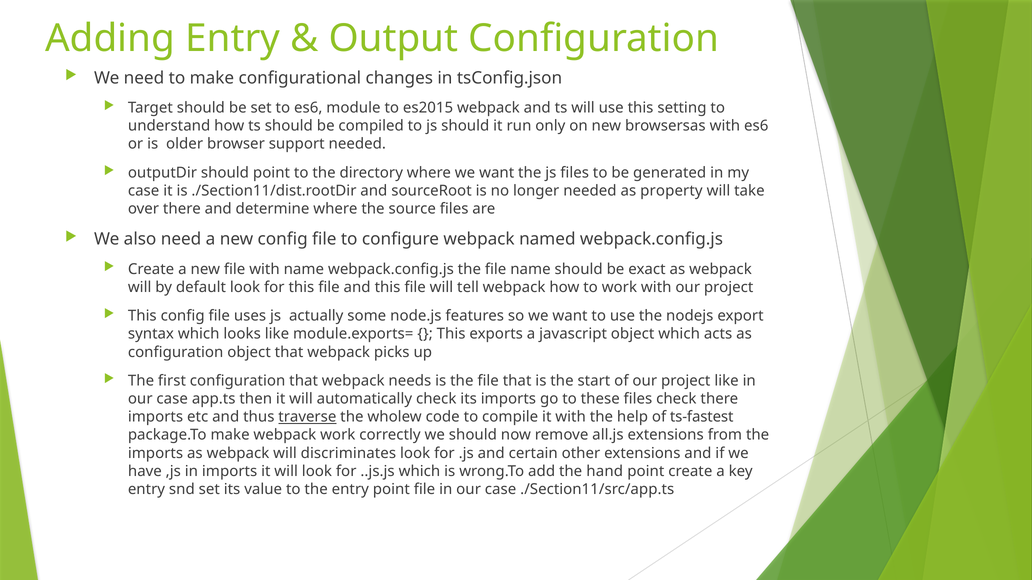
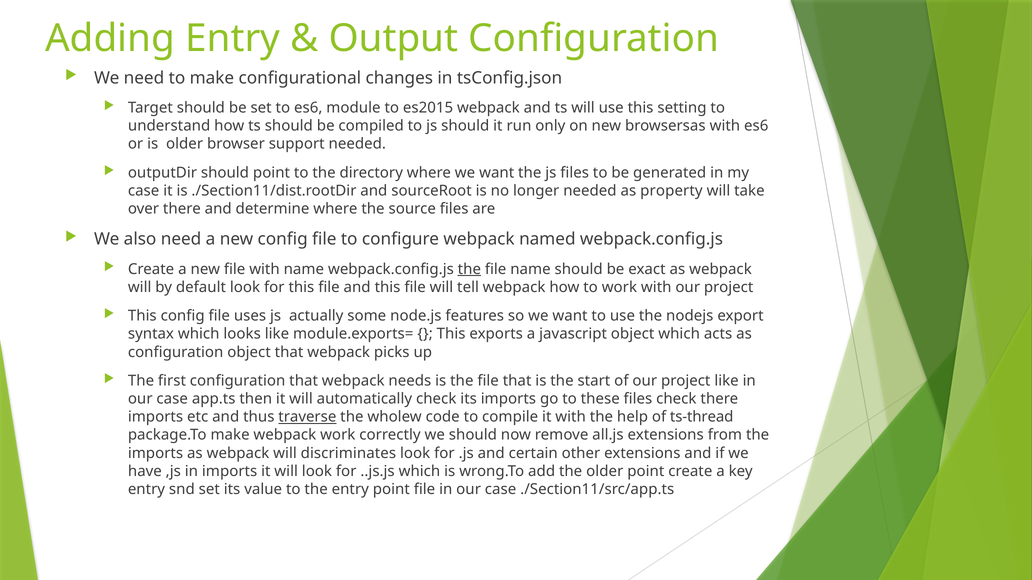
the at (469, 269) underline: none -> present
ts-fastest: ts-fastest -> ts-thread
the hand: hand -> older
